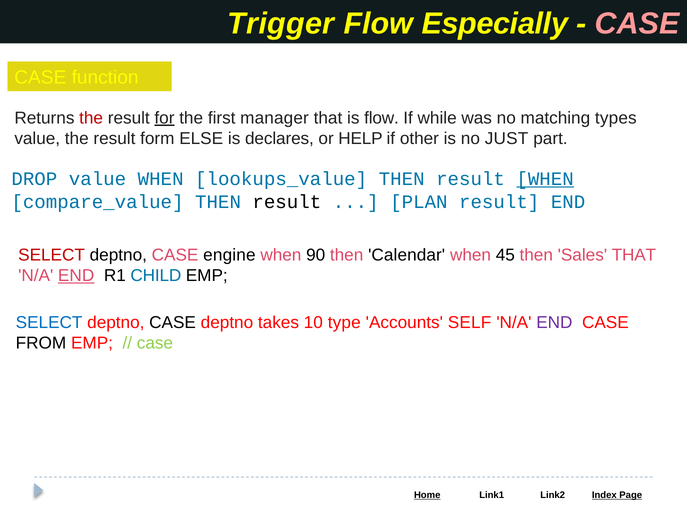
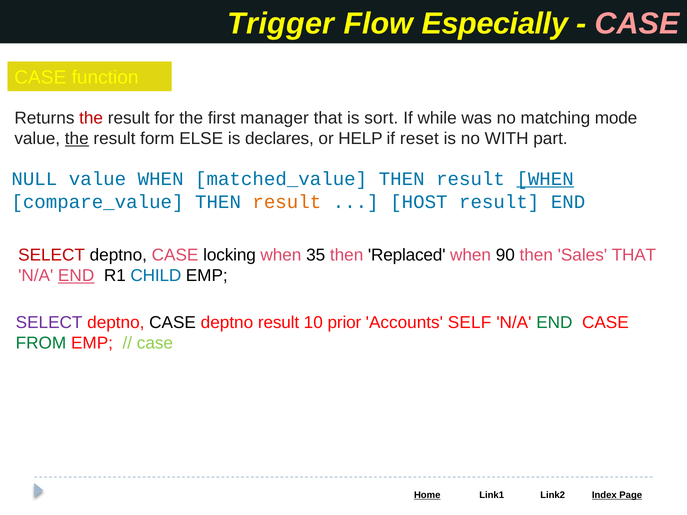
for underline: present -> none
is flow: flow -> sort
types: types -> mode
the at (77, 139) underline: none -> present
other: other -> reset
JUST: JUST -> WITH
DROP: DROP -> NULL
lookups_value: lookups_value -> matched_value
result at (287, 202) colour: black -> orange
PLAN: PLAN -> HOST
engine: engine -> locking
90: 90 -> 35
Calendar: Calendar -> Replaced
45: 45 -> 90
SELECT at (49, 323) colour: blue -> purple
deptno takes: takes -> result
type: type -> prior
END at (554, 323) colour: purple -> green
FROM colour: black -> green
